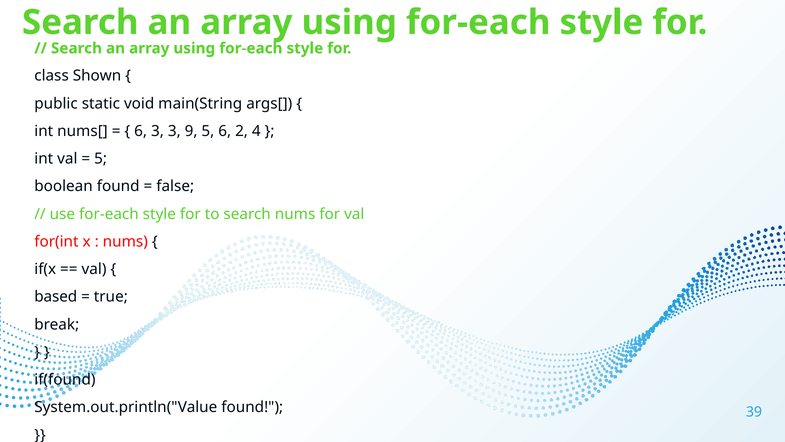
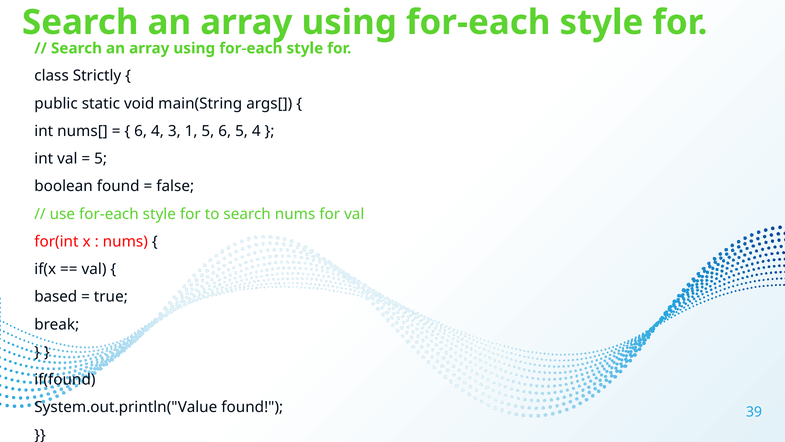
Shown: Shown -> Strictly
6 3: 3 -> 4
9: 9 -> 1
6 2: 2 -> 5
